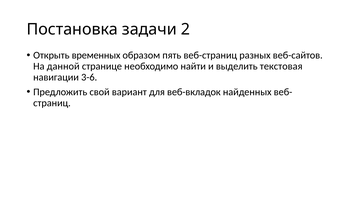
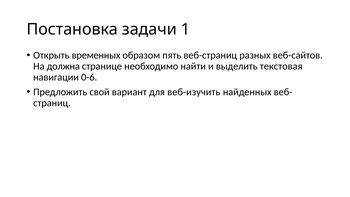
2: 2 -> 1
данной: данной -> должна
3-6: 3-6 -> 0-6
веб-вкладок: веб-вкладок -> веб-изучить
